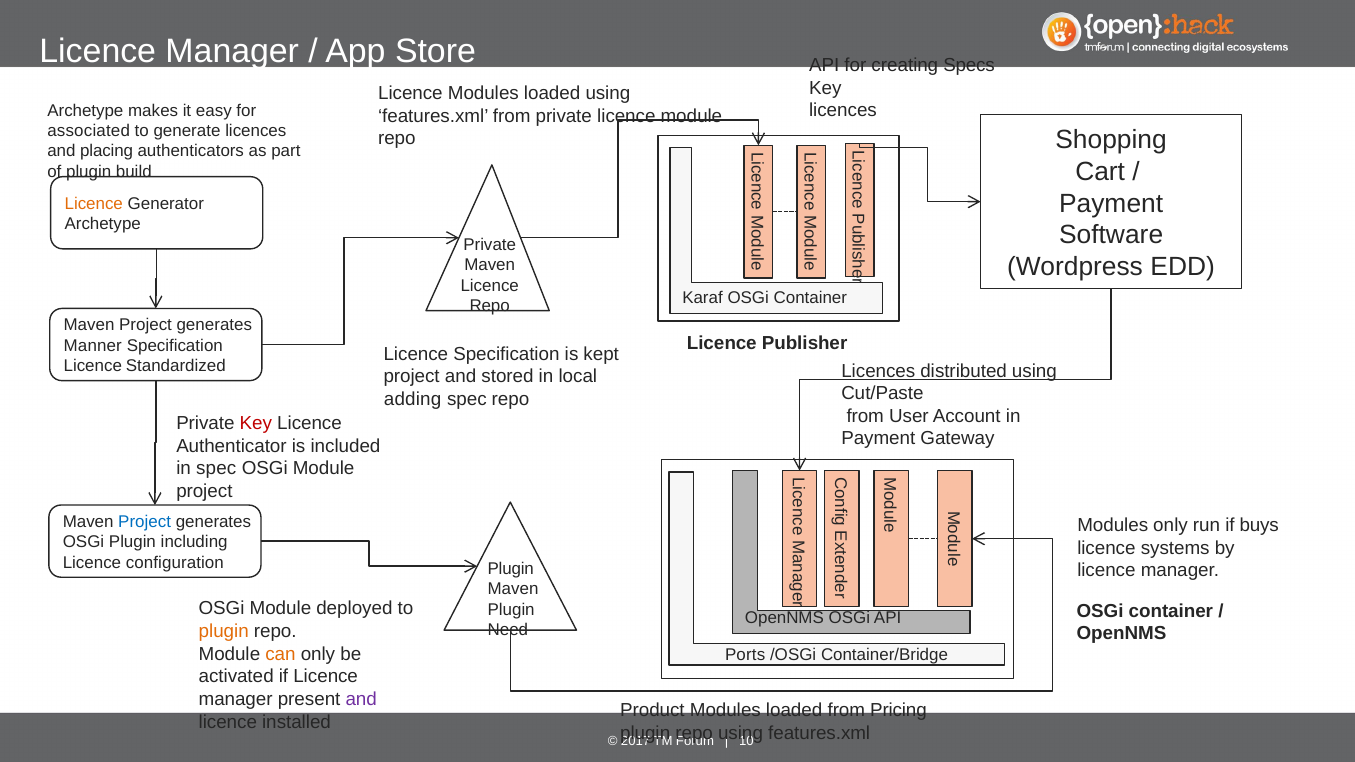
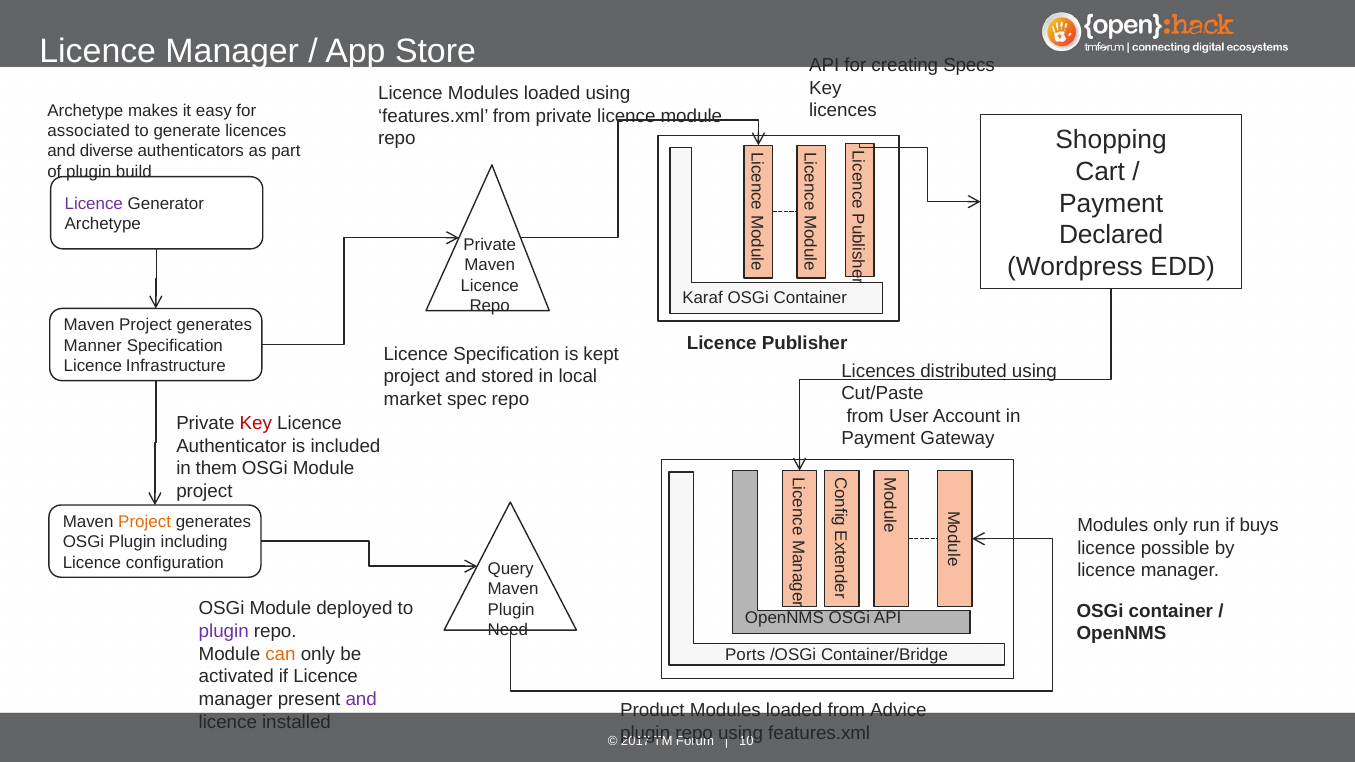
placing: placing -> diverse
Licence at (94, 204) colour: orange -> purple
Software: Software -> Declared
Standardized: Standardized -> Infrastructure
adding: adding -> market
in spec: spec -> them
Project at (145, 522) colour: blue -> orange
systems: systems -> possible
Plugin at (511, 569): Plugin -> Query
plugin at (224, 632) colour: orange -> purple
Pricing: Pricing -> Advice
